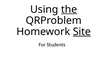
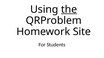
Site underline: present -> none
